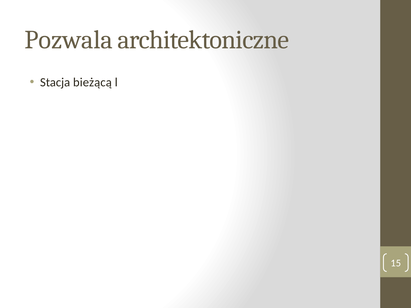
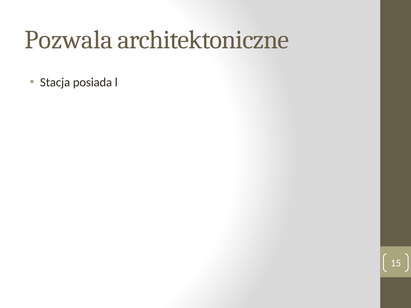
bieżącą: bieżącą -> posiada
